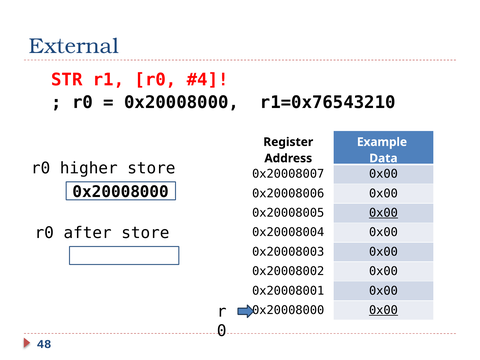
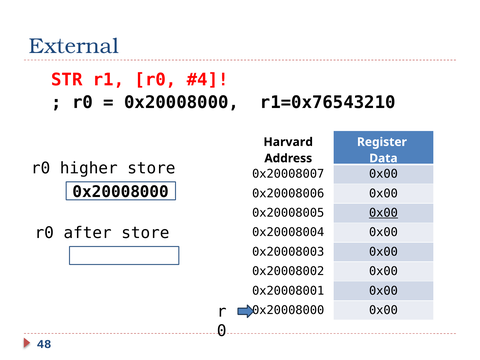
Register: Register -> Harvard
Example: Example -> Register
0x00 at (383, 310) underline: present -> none
